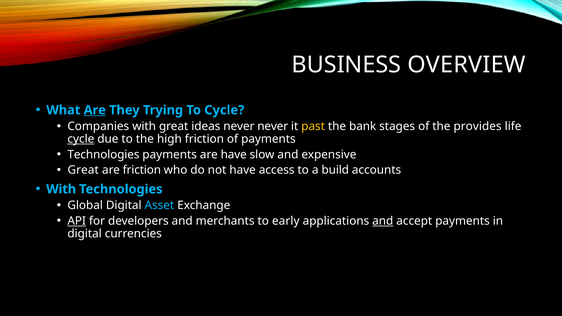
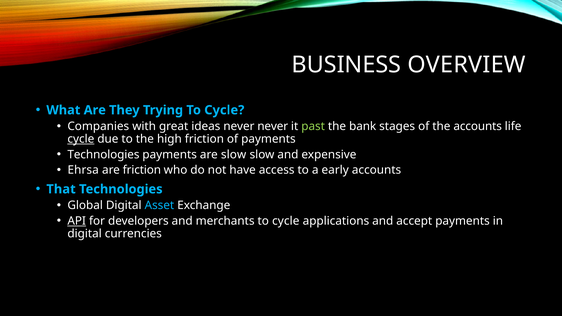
Are at (95, 110) underline: present -> none
past colour: yellow -> light green
the provides: provides -> accounts
are have: have -> slow
Great at (83, 170): Great -> Ehrsa
build: build -> early
With at (61, 189): With -> That
merchants to early: early -> cycle
and at (383, 221) underline: present -> none
